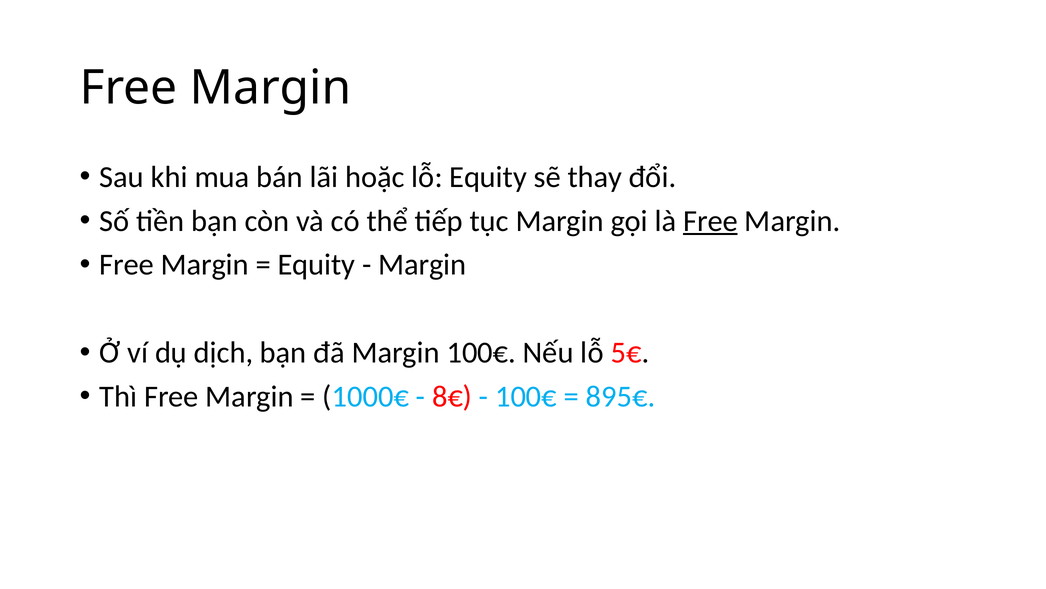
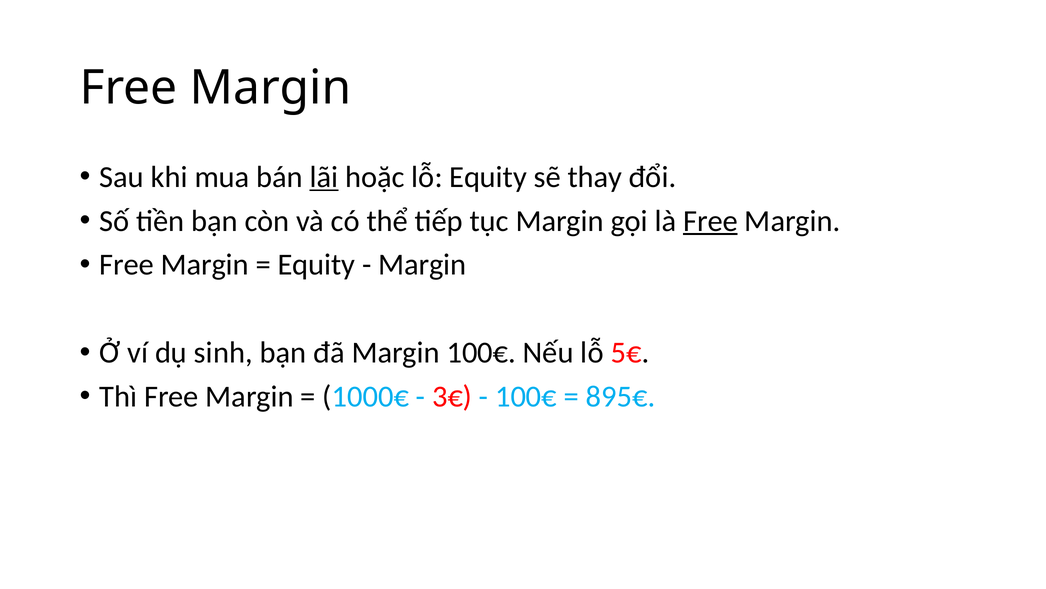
lãi underline: none -> present
dịch: dịch -> sinh
8€: 8€ -> 3€
